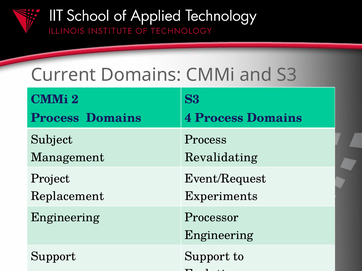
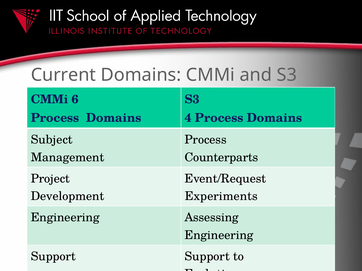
2: 2 -> 6
Revalidating: Revalidating -> Counterparts
Replacement: Replacement -> Development
Processor: Processor -> Assessing
